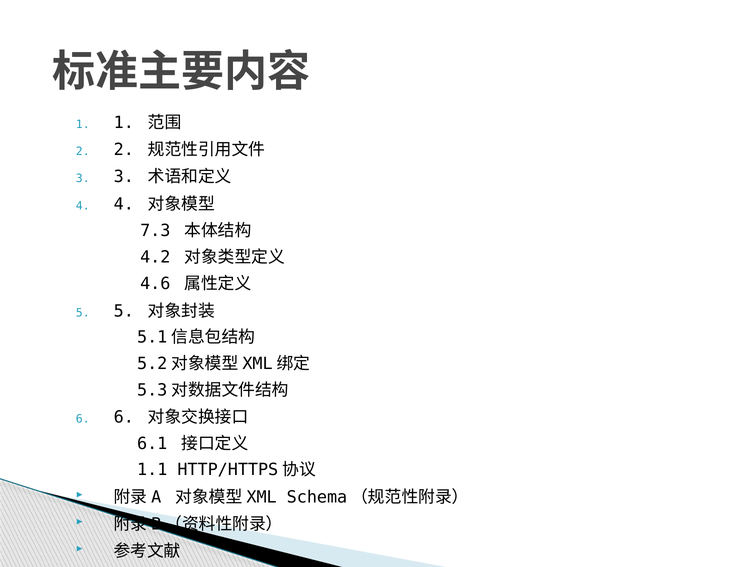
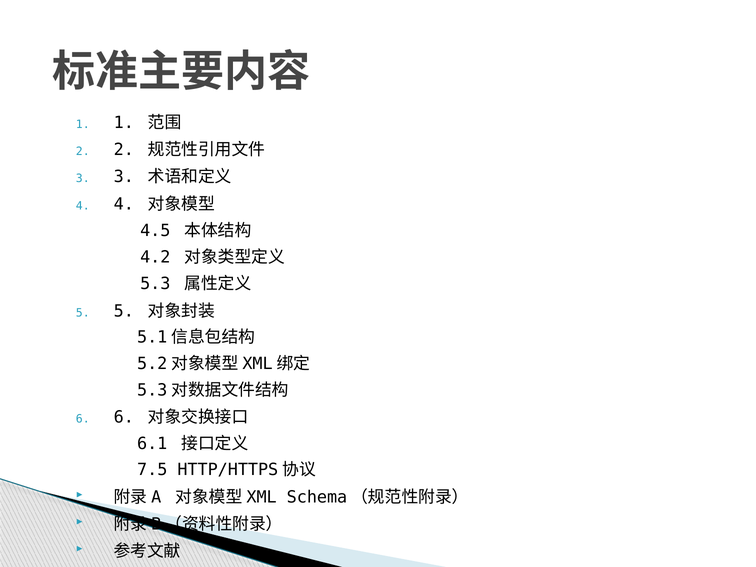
7.3: 7.3 -> 4.5
4.6: 4.6 -> 5.3
1.1: 1.1 -> 7.5
